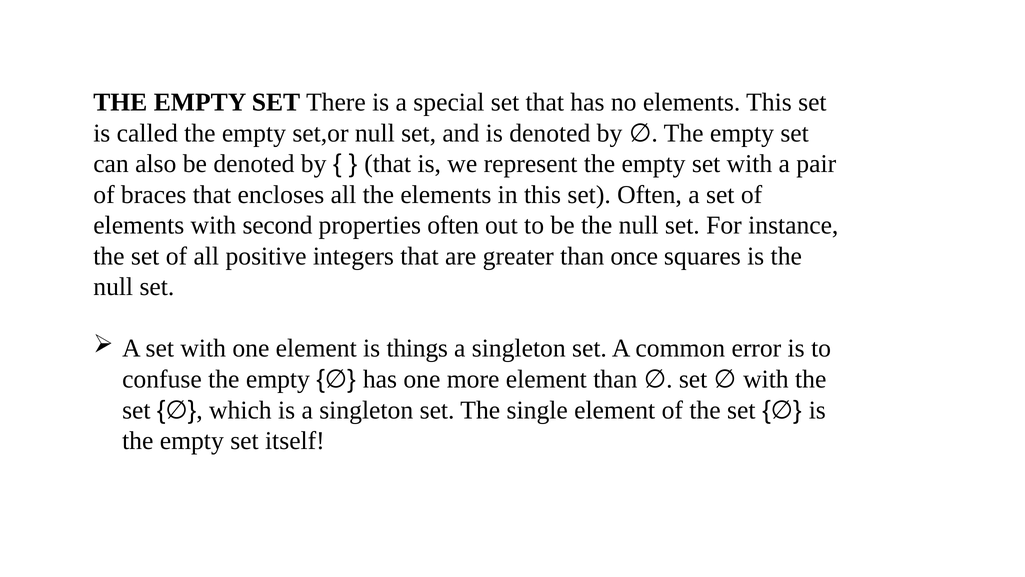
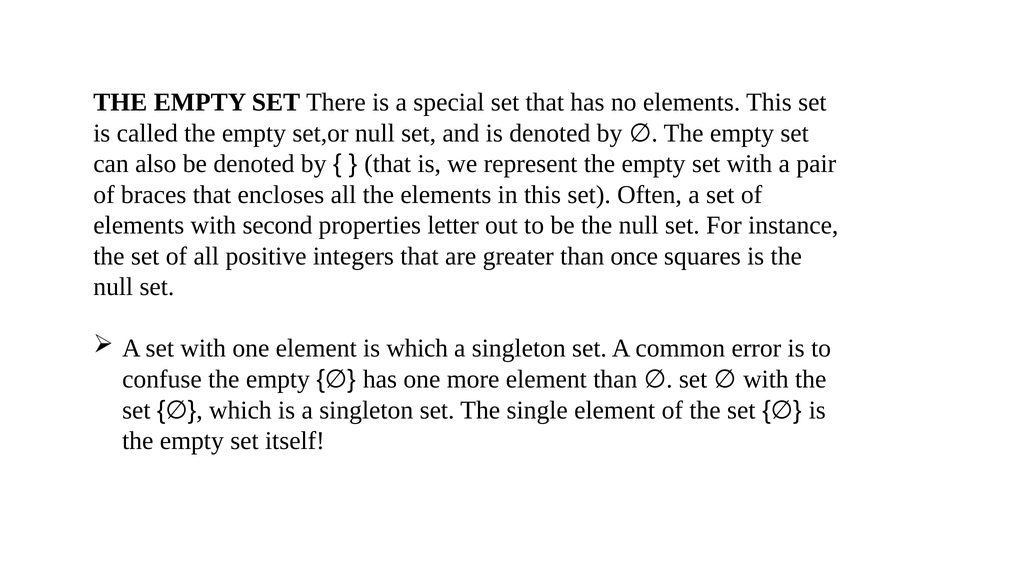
properties often: often -> letter
is things: things -> which
